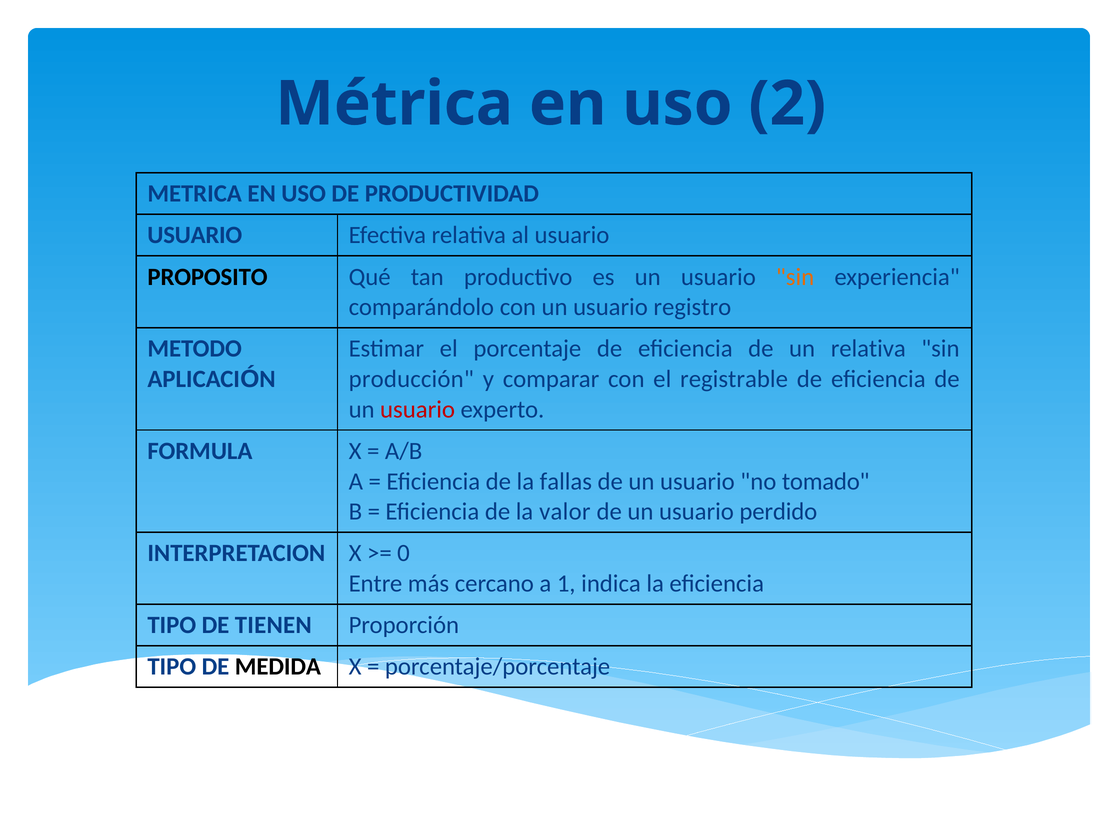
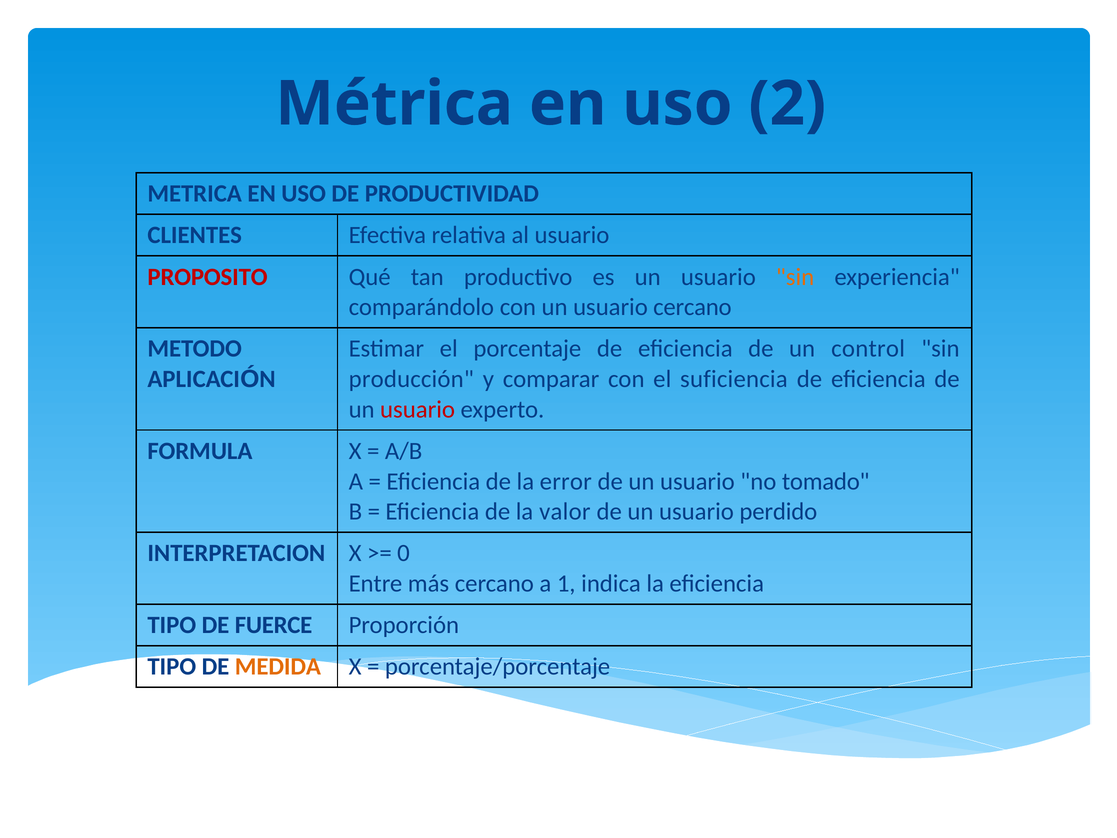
USUARIO at (195, 235): USUARIO -> CLIENTES
PROPOSITO colour: black -> red
usuario registro: registro -> cercano
un relativa: relativa -> control
registrable: registrable -> suficiencia
fallas: fallas -> error
TIENEN: TIENEN -> FUERCE
MEDIDA colour: black -> orange
